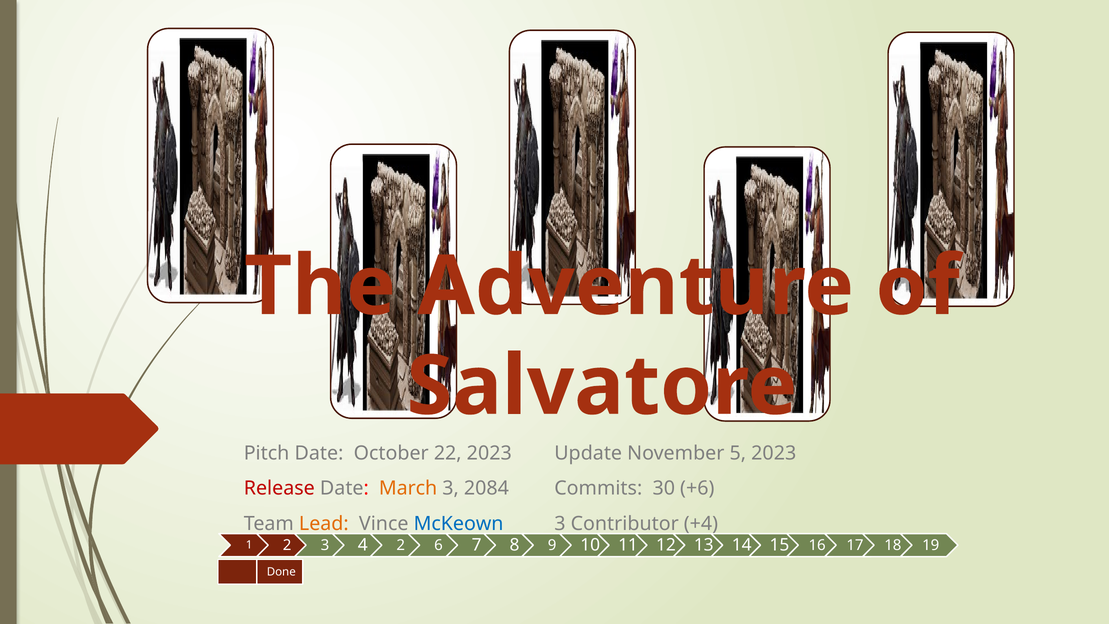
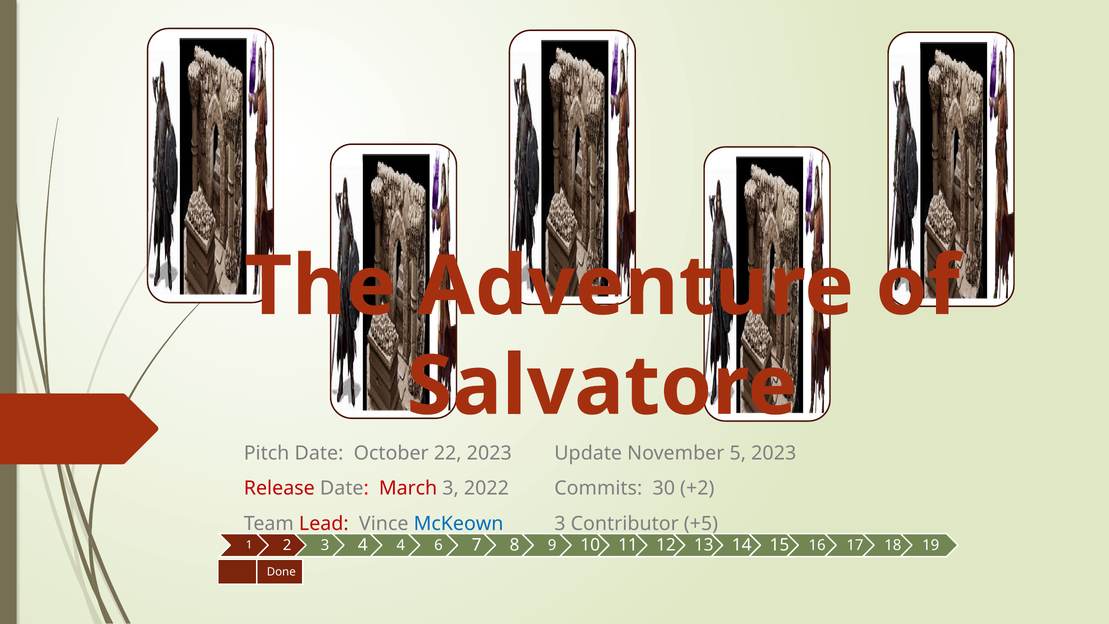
March colour: orange -> red
2084: 2084 -> 2022
+6: +6 -> +2
Lead colour: orange -> red
+4: +4 -> +5
2 at (401, 545): 2 -> 4
